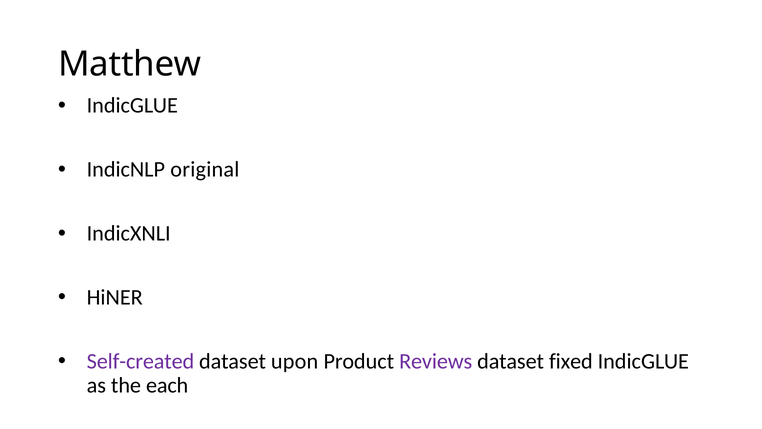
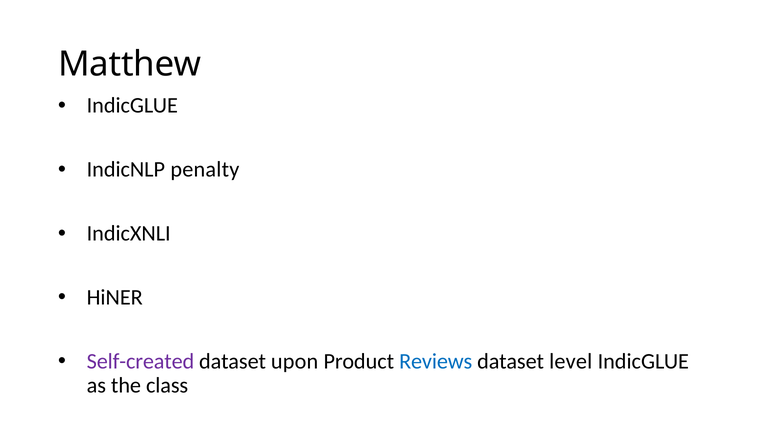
original: original -> penalty
Reviews colour: purple -> blue
fixed: fixed -> level
each: each -> class
